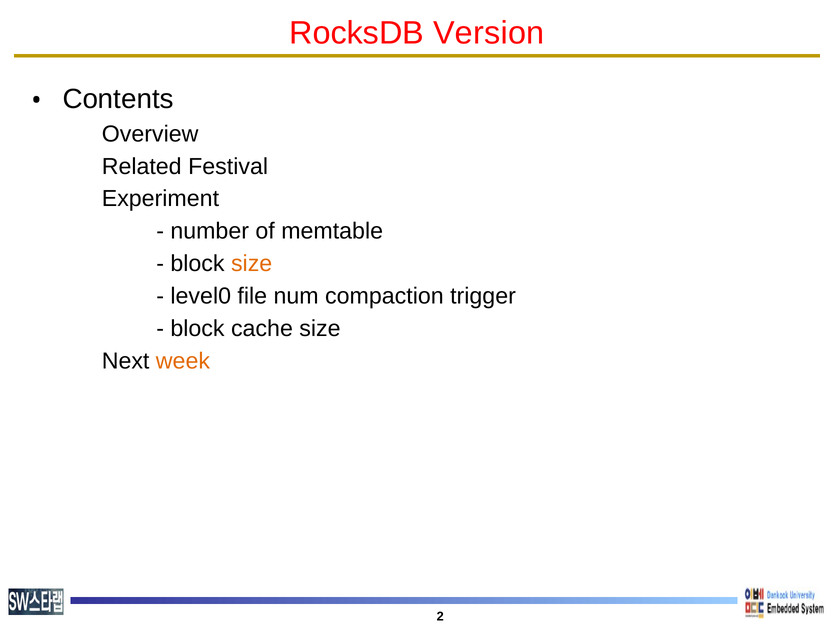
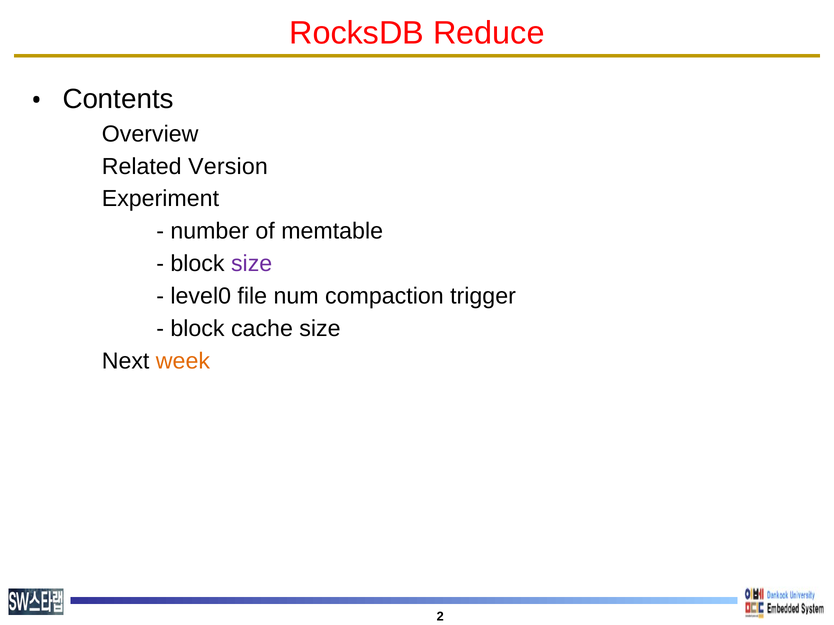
Version: Version -> Reduce
Festival: Festival -> Version
size at (252, 264) colour: orange -> purple
